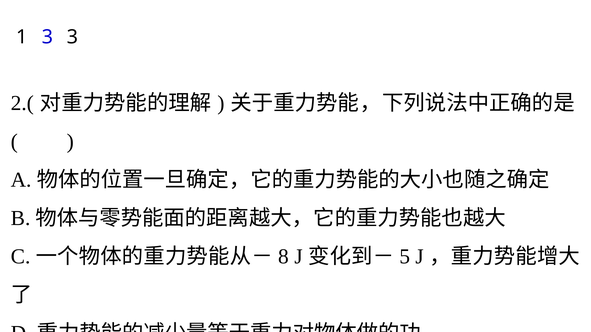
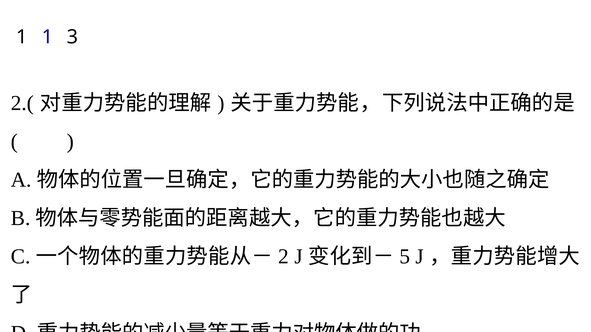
1 3: 3 -> 1
8: 8 -> 2
